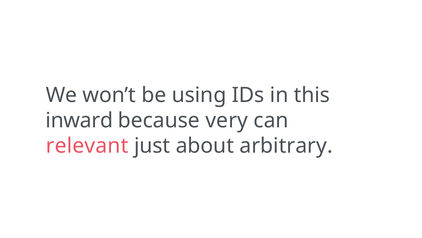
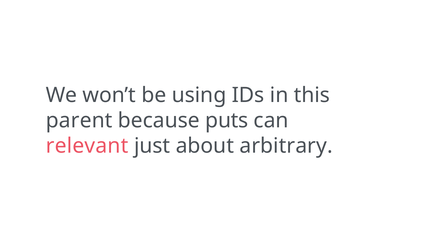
inward: inward -> parent
very: very -> puts
